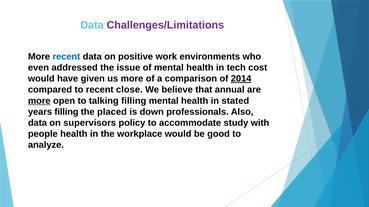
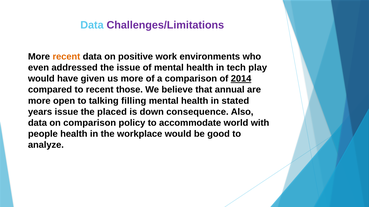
recent at (66, 57) colour: blue -> orange
cost: cost -> play
close: close -> those
more at (39, 101) underline: present -> none
years filling: filling -> issue
professionals: professionals -> consequence
on supervisors: supervisors -> comparison
study: study -> world
